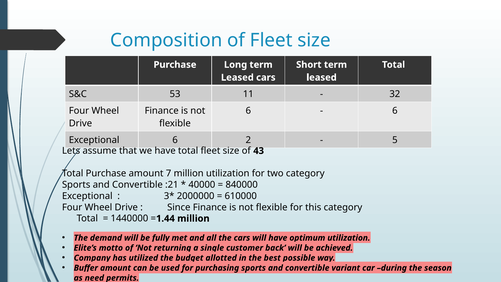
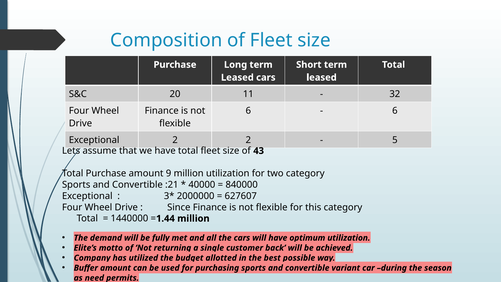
53: 53 -> 20
Exceptional 6: 6 -> 2
7: 7 -> 9
610000: 610000 -> 627607
